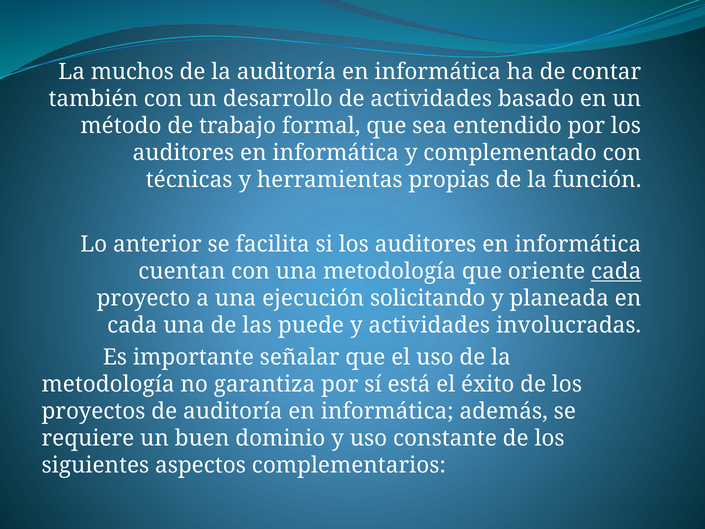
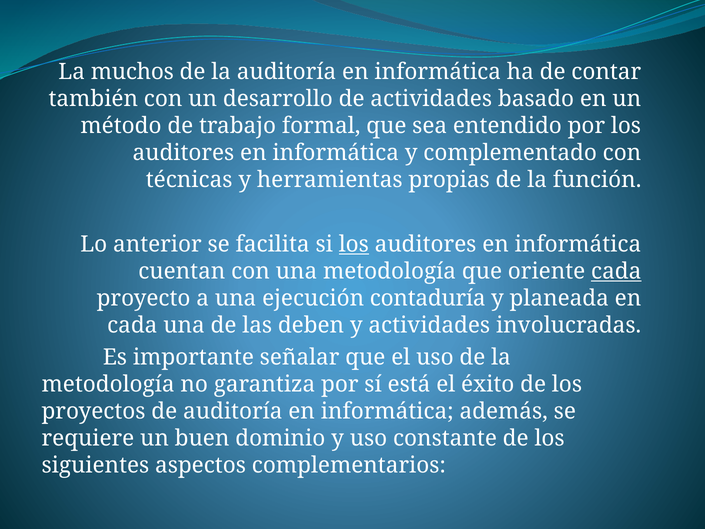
los at (354, 244) underline: none -> present
solicitando: solicitando -> contaduría
puede: puede -> deben
